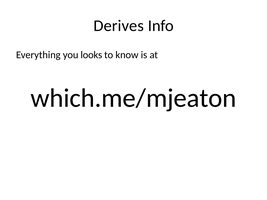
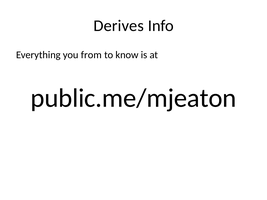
looks: looks -> from
which.me/mjeaton: which.me/mjeaton -> public.me/mjeaton
